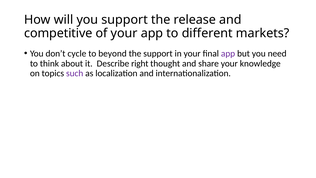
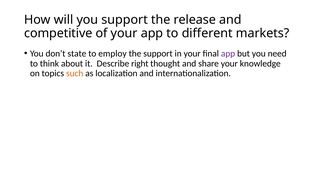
cycle: cycle -> state
beyond: beyond -> employ
such colour: purple -> orange
